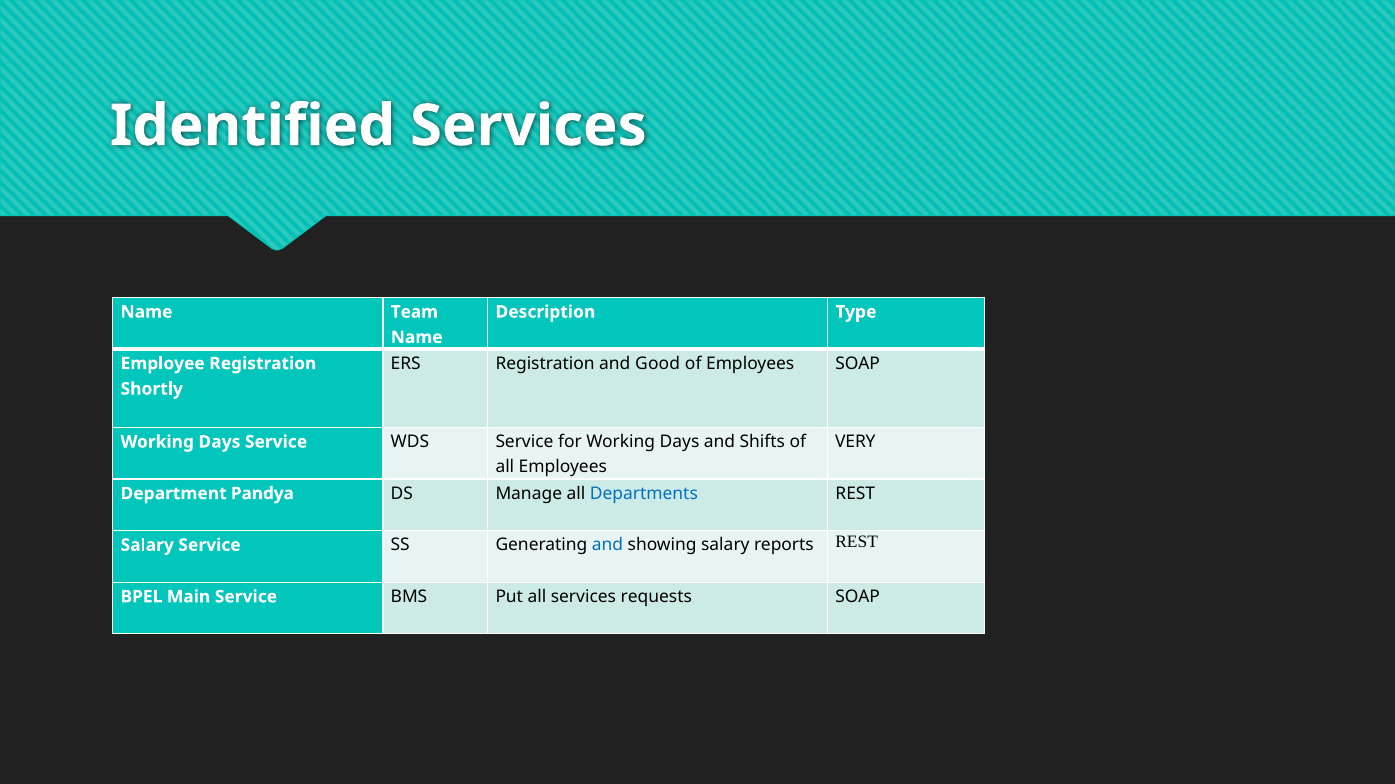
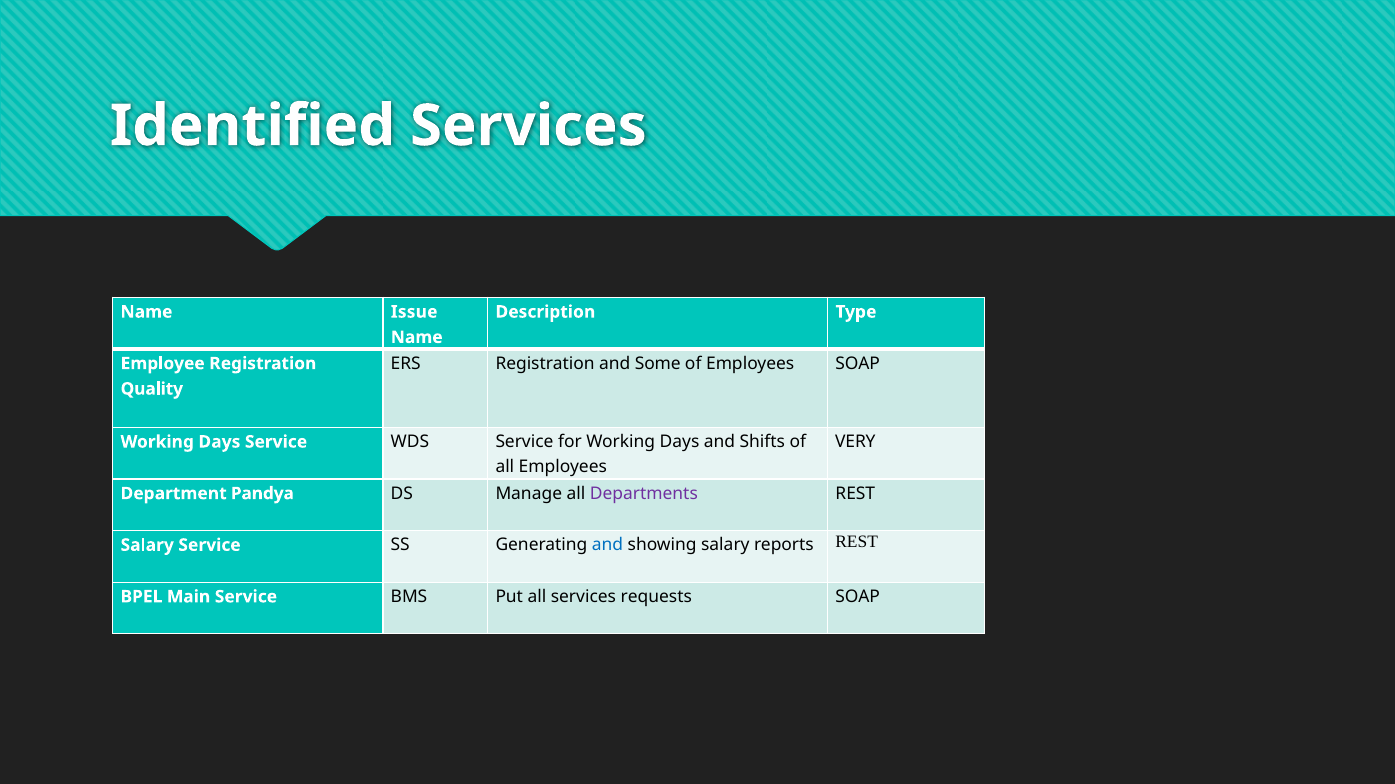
Team: Team -> Issue
Good: Good -> Some
Shortly: Shortly -> Quality
Departments colour: blue -> purple
